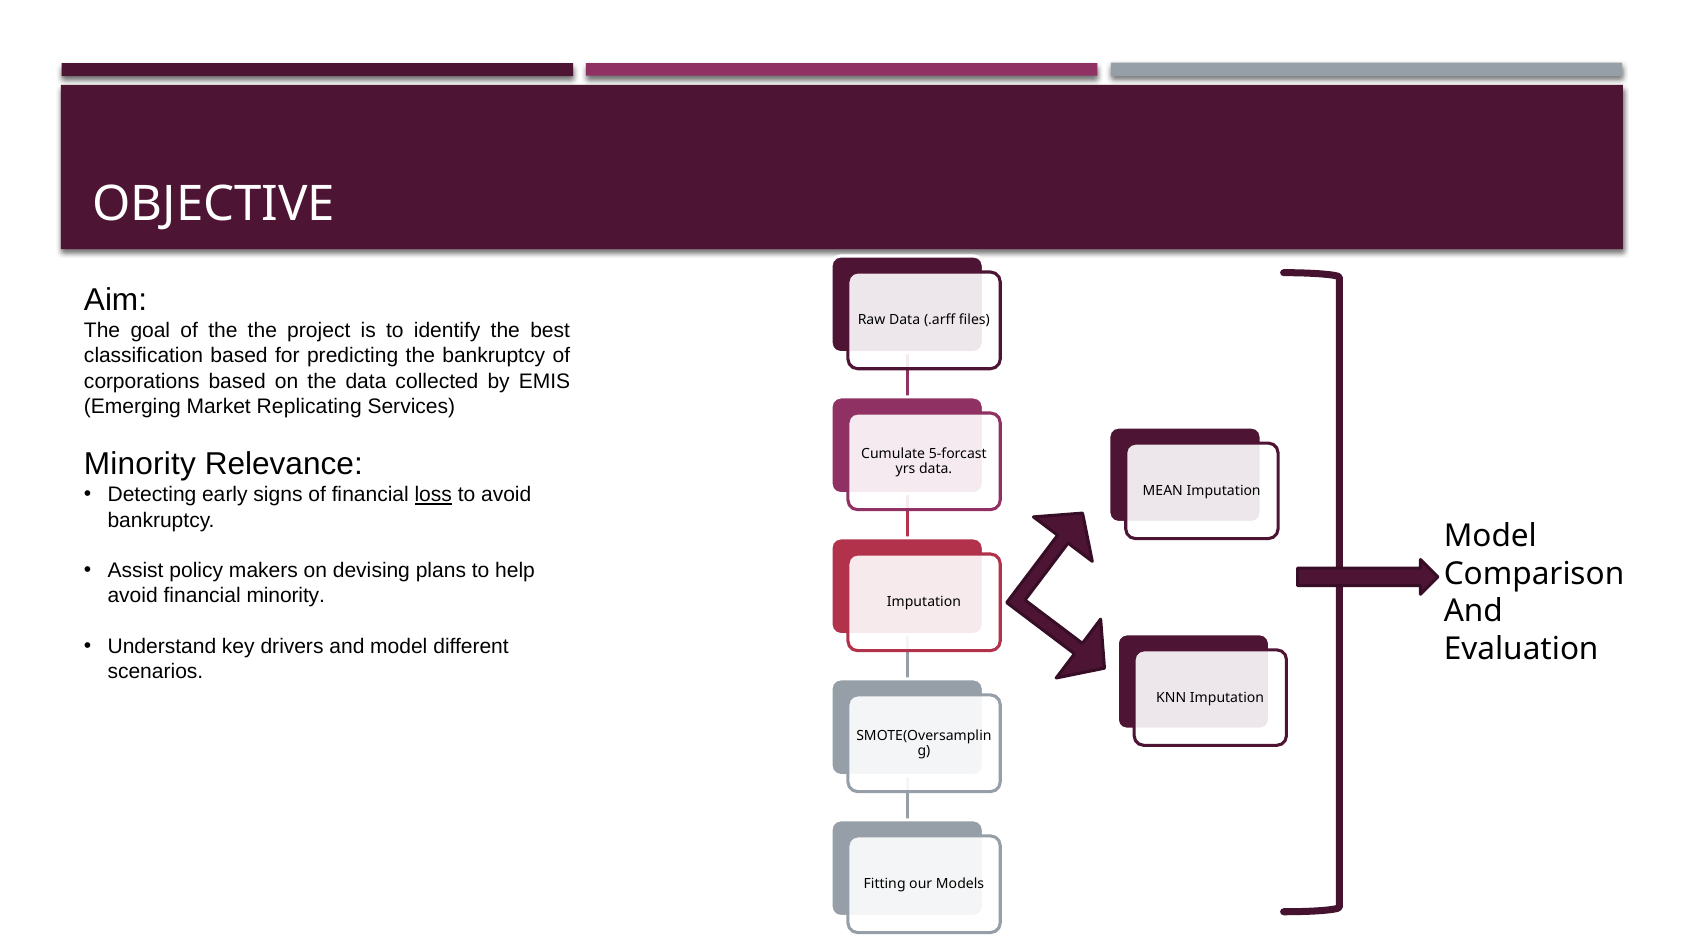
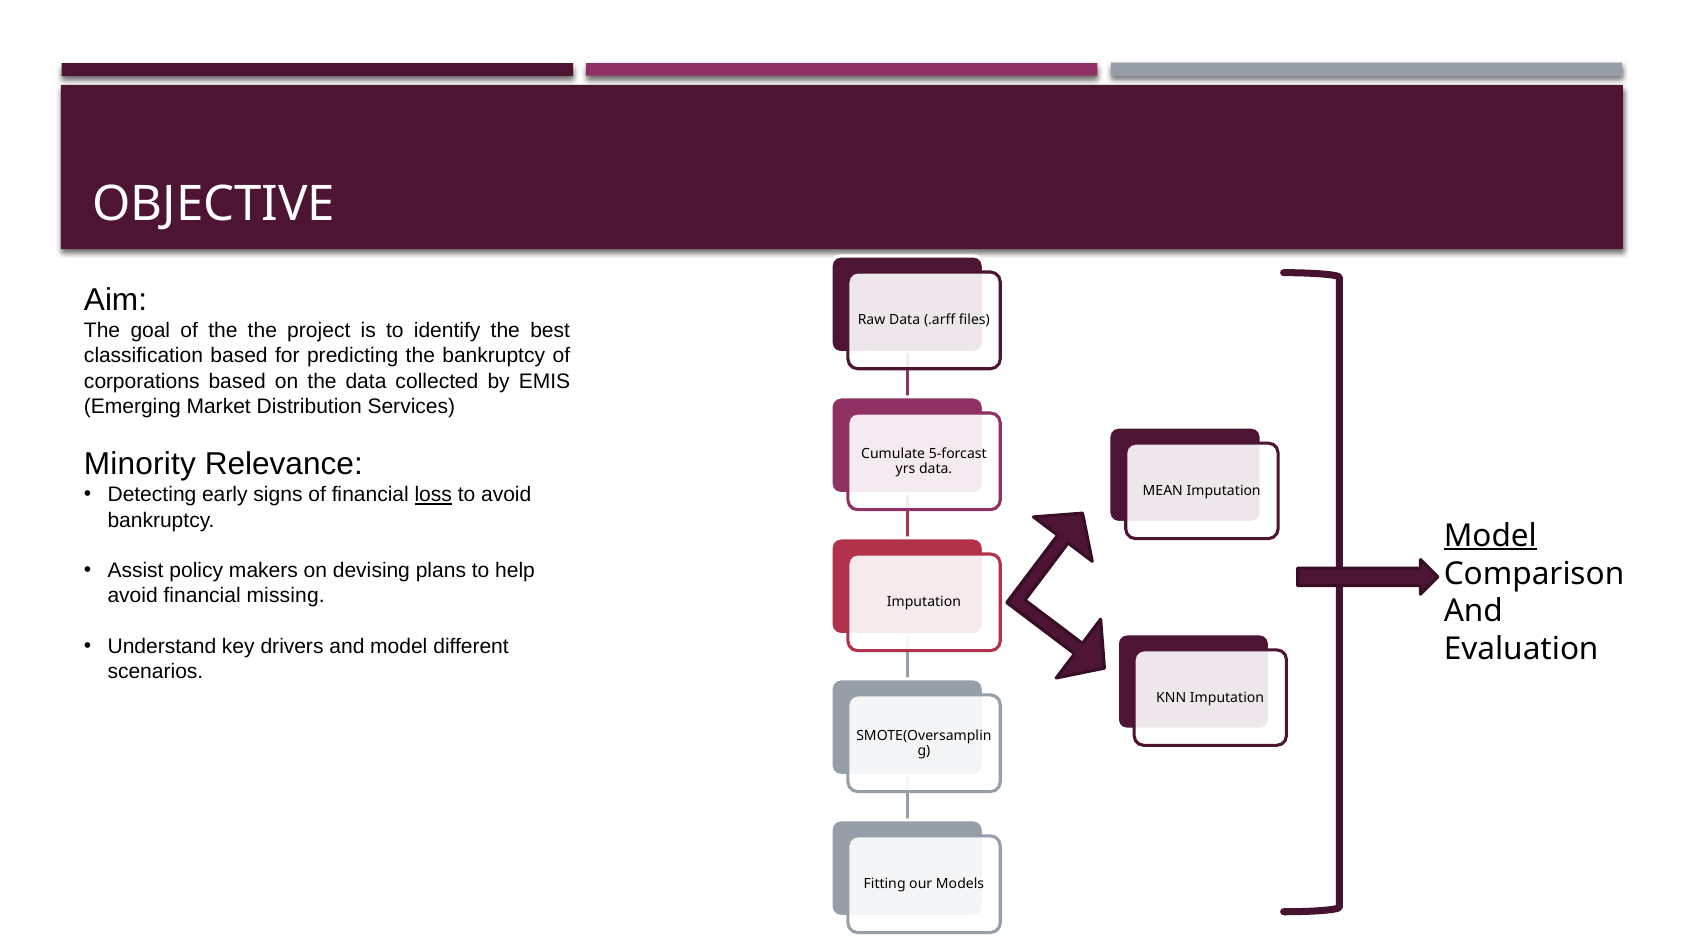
Replicating: Replicating -> Distribution
Model at (1490, 536) underline: none -> present
financial minority: minority -> missing
